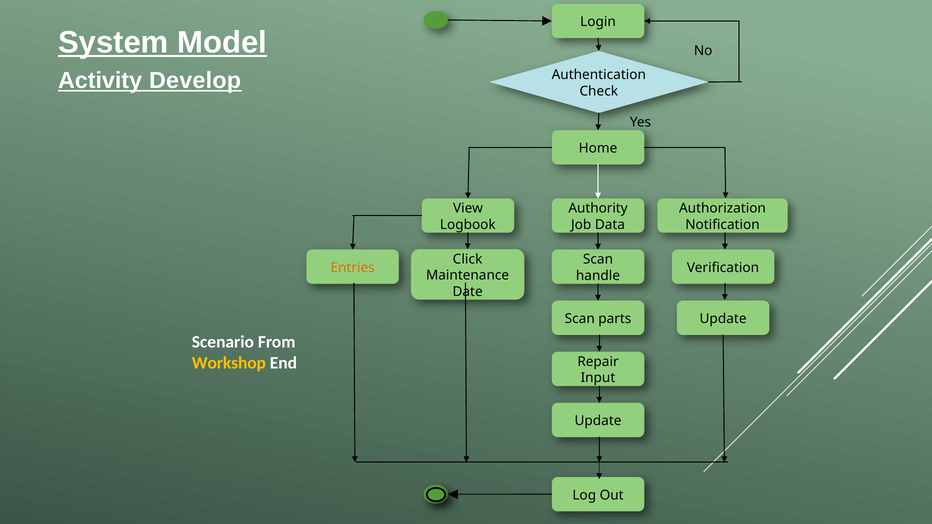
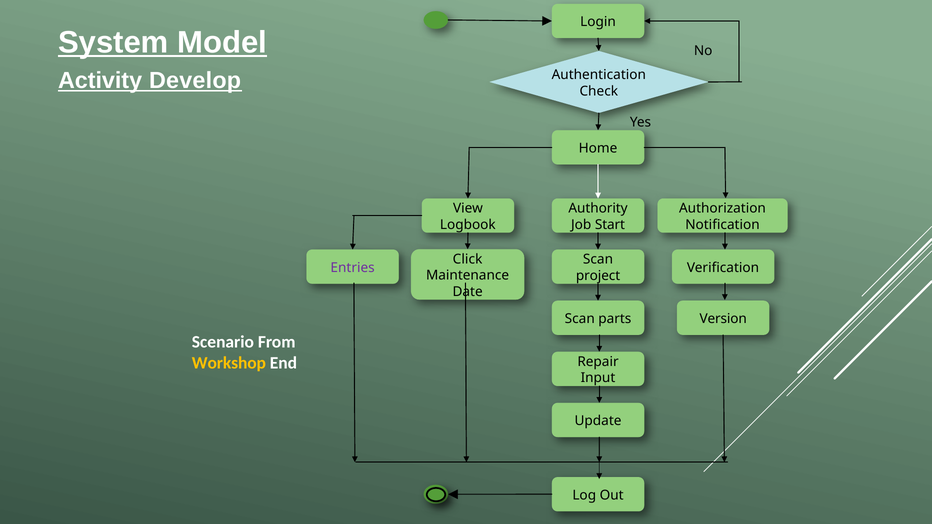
Data: Data -> Start
Entries colour: orange -> purple
handle: handle -> project
Update at (723, 319): Update -> Version
